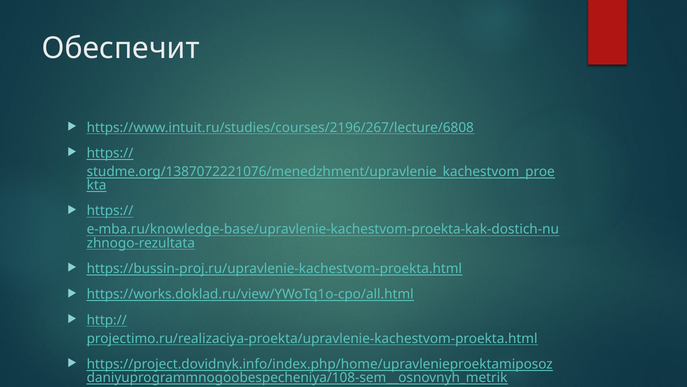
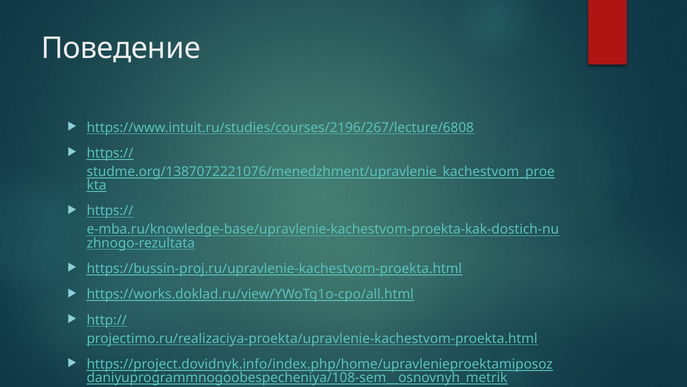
Обеспечит: Обеспечит -> Поведение
